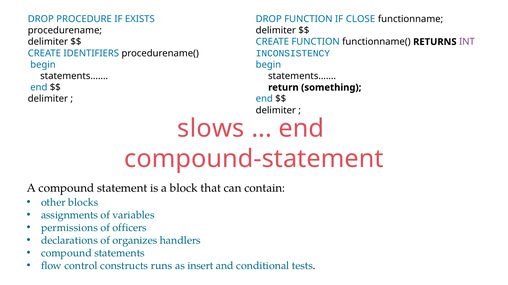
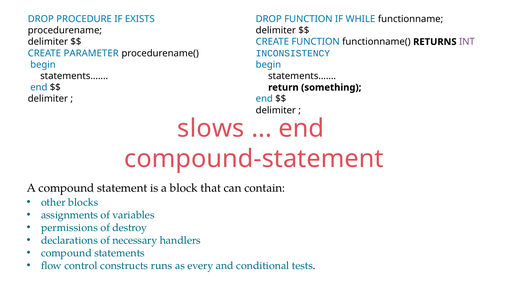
CLOSE: CLOSE -> WHILE
IDENTIFIERS: IDENTIFIERS -> PARAMETER
officers: officers -> destroy
organizes: organizes -> necessary
insert: insert -> every
